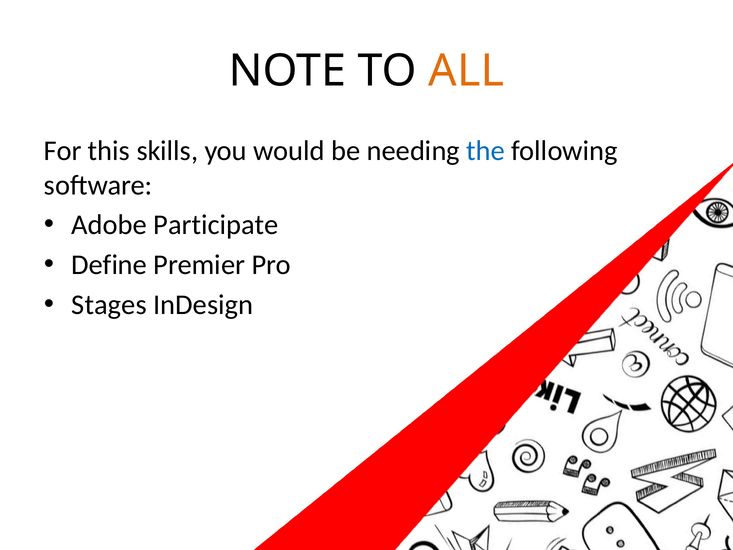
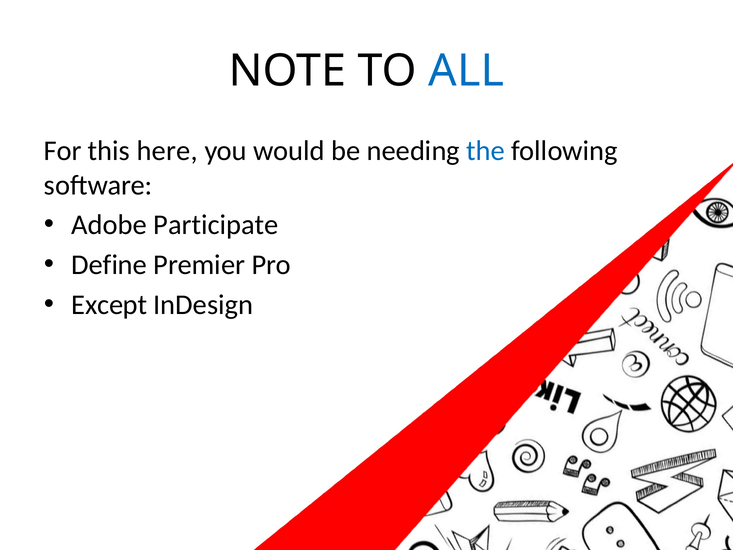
ALL colour: orange -> blue
skills: skills -> here
Stages: Stages -> Except
